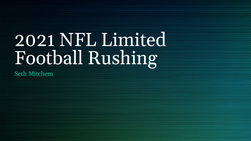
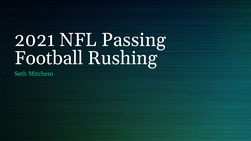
Limited: Limited -> Passing
